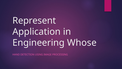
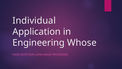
Represent: Represent -> Individual
